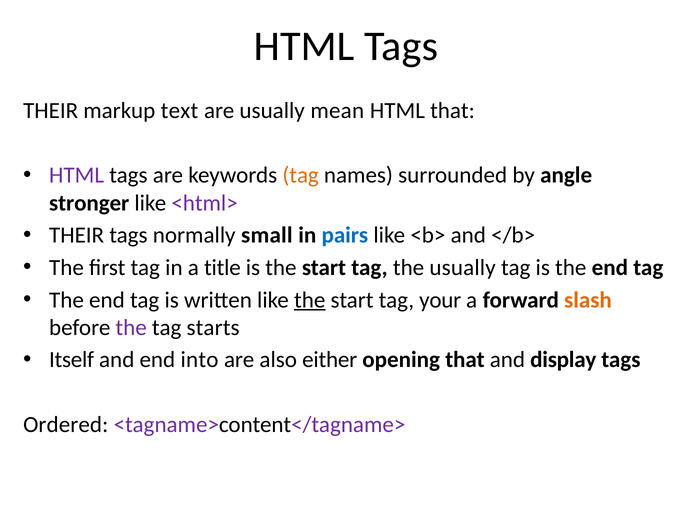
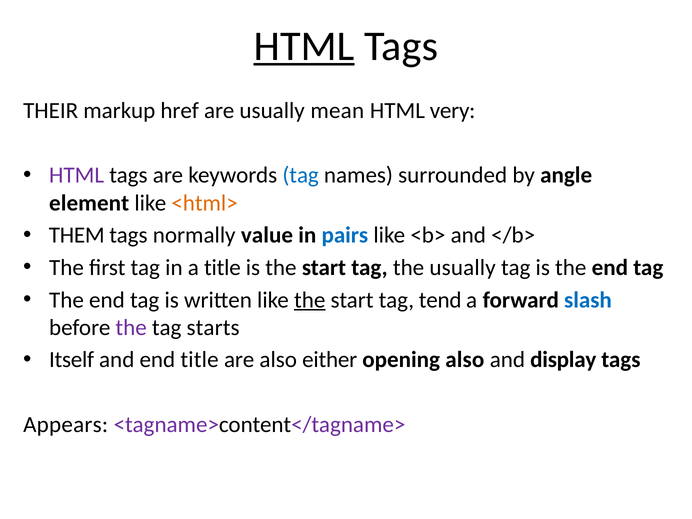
HTML at (304, 46) underline: none -> present
text: text -> href
HTML that: that -> very
tag at (301, 175) colour: orange -> blue
stronger: stronger -> element
<html> colour: purple -> orange
THEIR at (77, 235): THEIR -> THEM
small: small -> value
your: your -> tend
slash colour: orange -> blue
end into: into -> title
opening that: that -> also
Ordered: Ordered -> Appears
